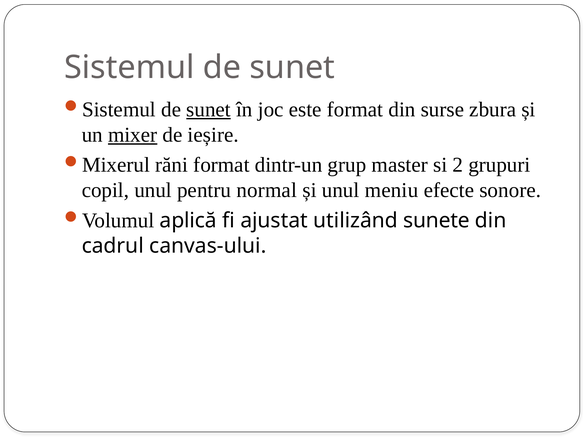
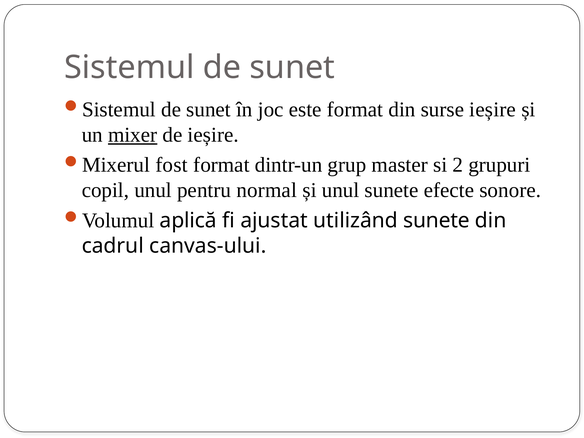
sunet at (209, 110) underline: present -> none
surse zbura: zbura -> ieșire
răni: răni -> fost
unul meniu: meniu -> sunete
